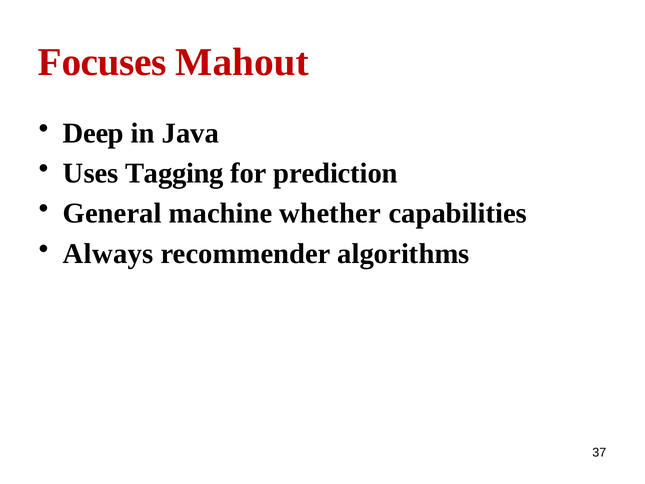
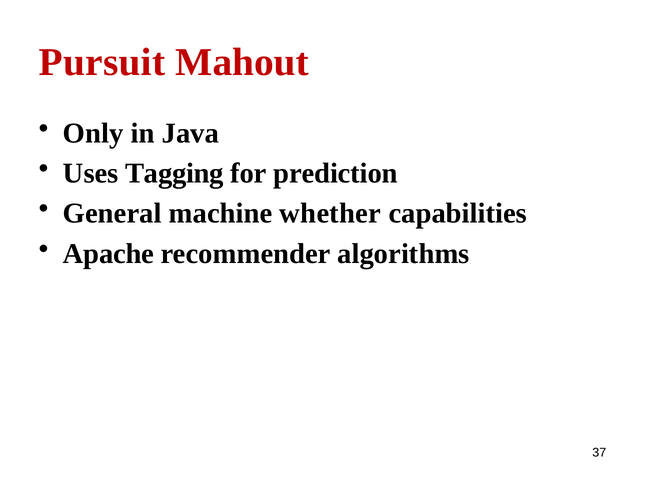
Focuses: Focuses -> Pursuit
Deep: Deep -> Only
Always: Always -> Apache
